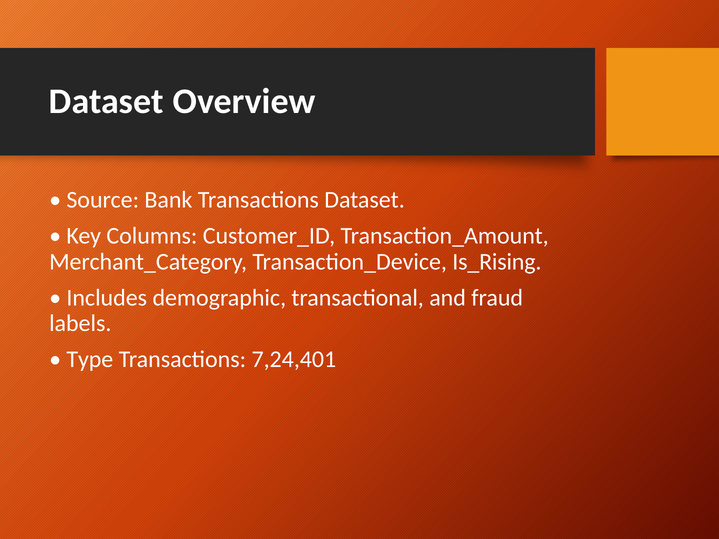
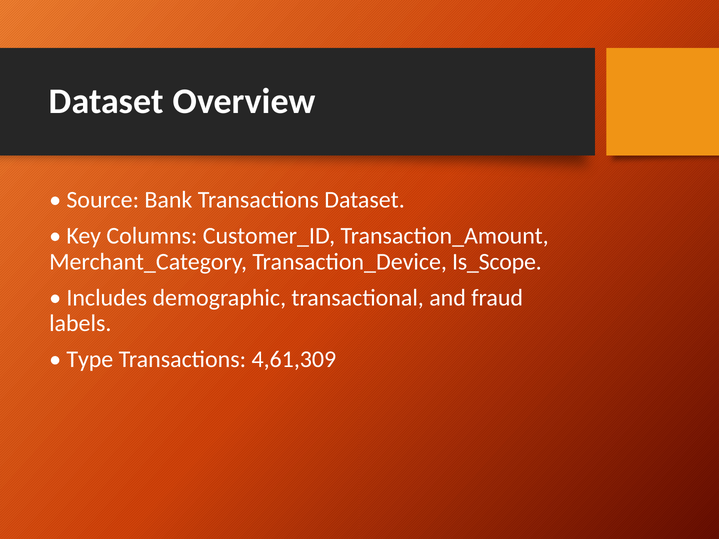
Is_Rising: Is_Rising -> Is_Scope
7,24,401: 7,24,401 -> 4,61,309
